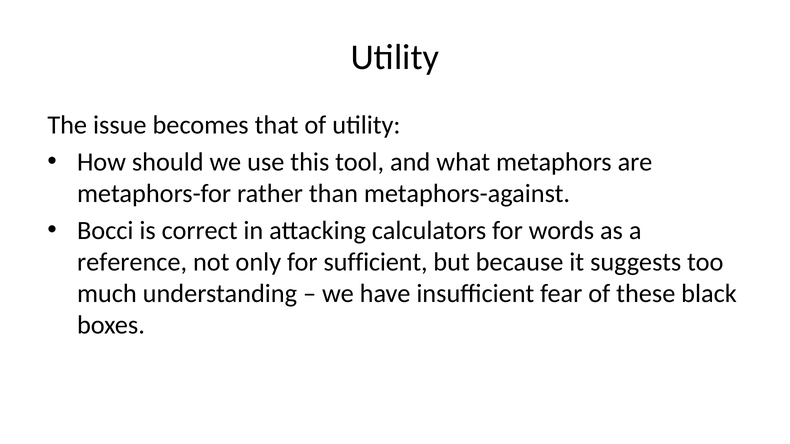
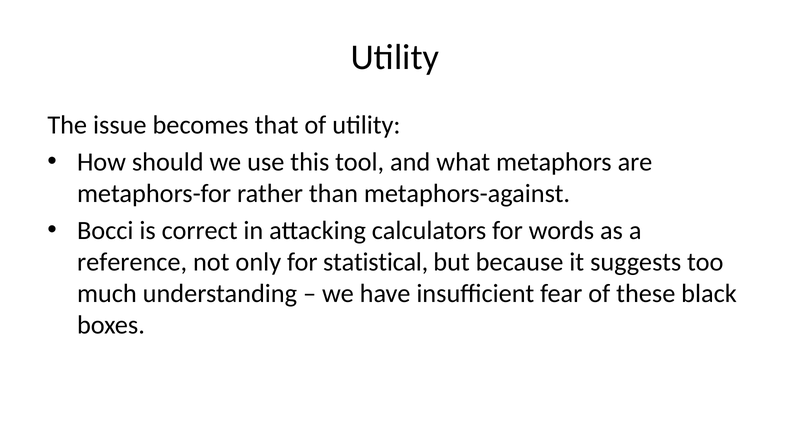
sufficient: sufficient -> statistical
